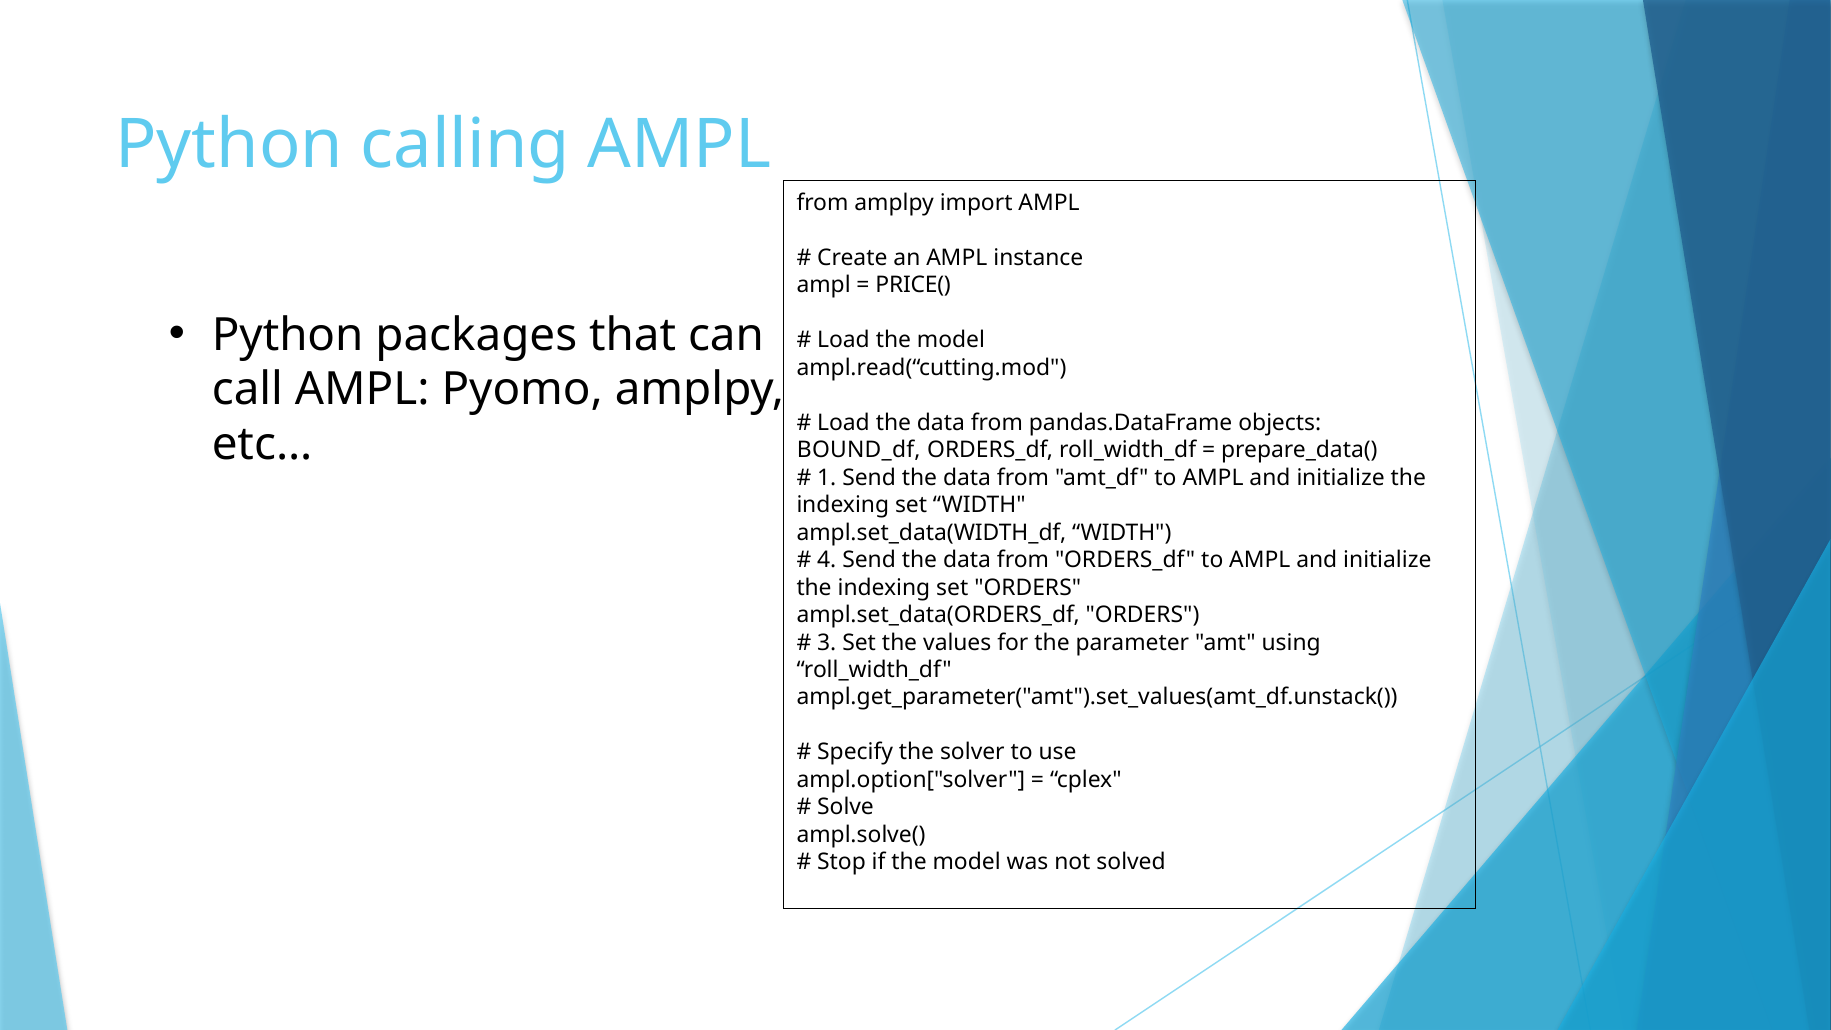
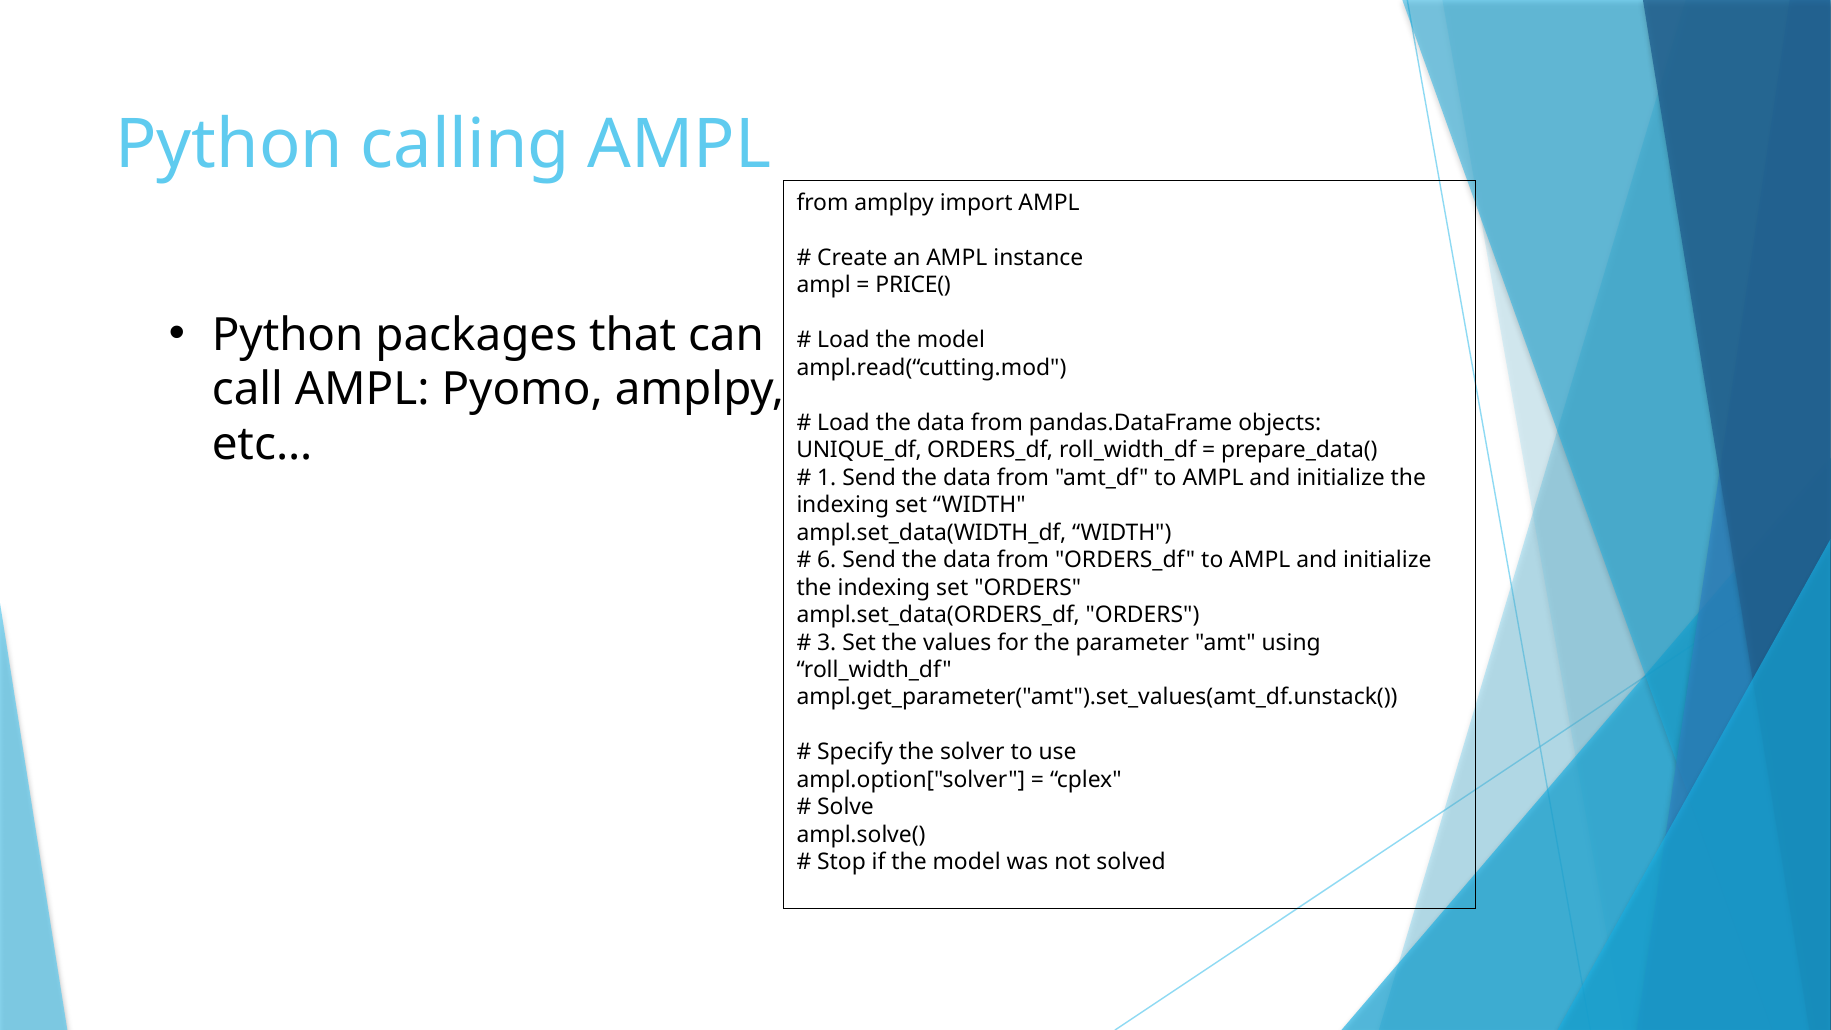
BOUND_df: BOUND_df -> UNIQUE_df
4: 4 -> 6
